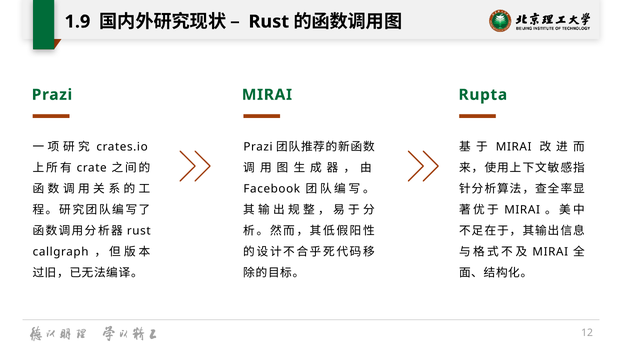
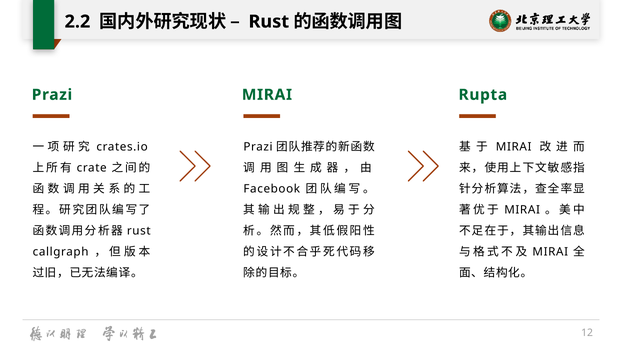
1.9: 1.9 -> 2.2
